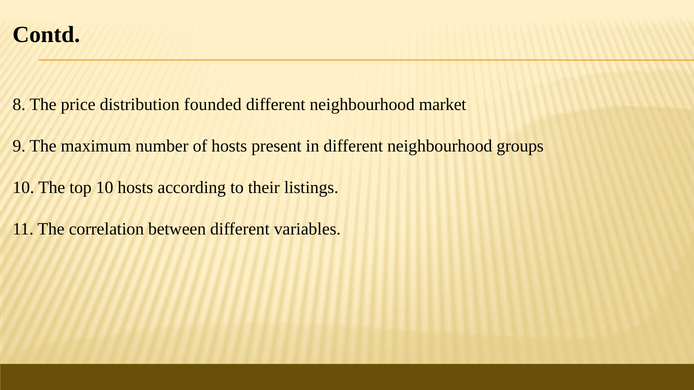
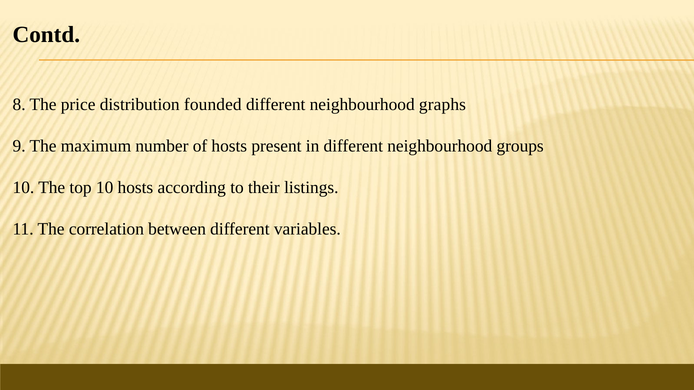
market: market -> graphs
